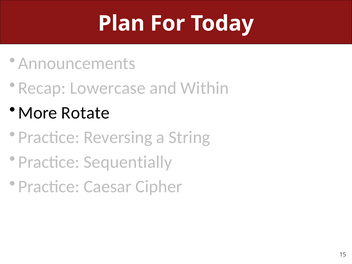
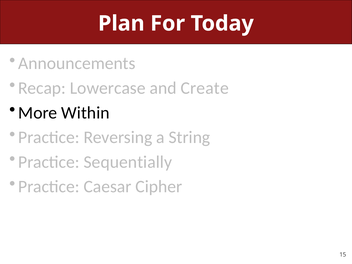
Within: Within -> Create
Rotate: Rotate -> Within
